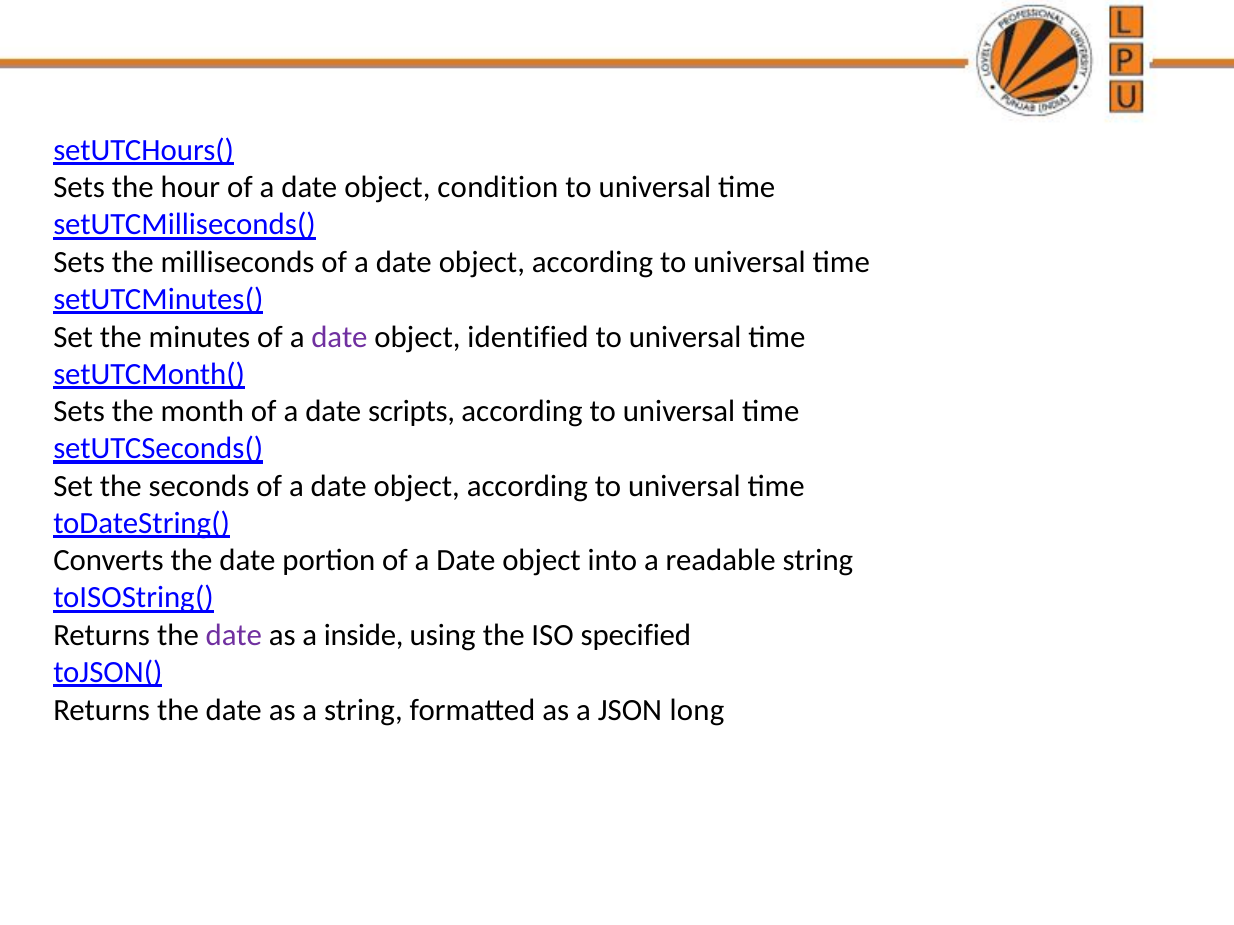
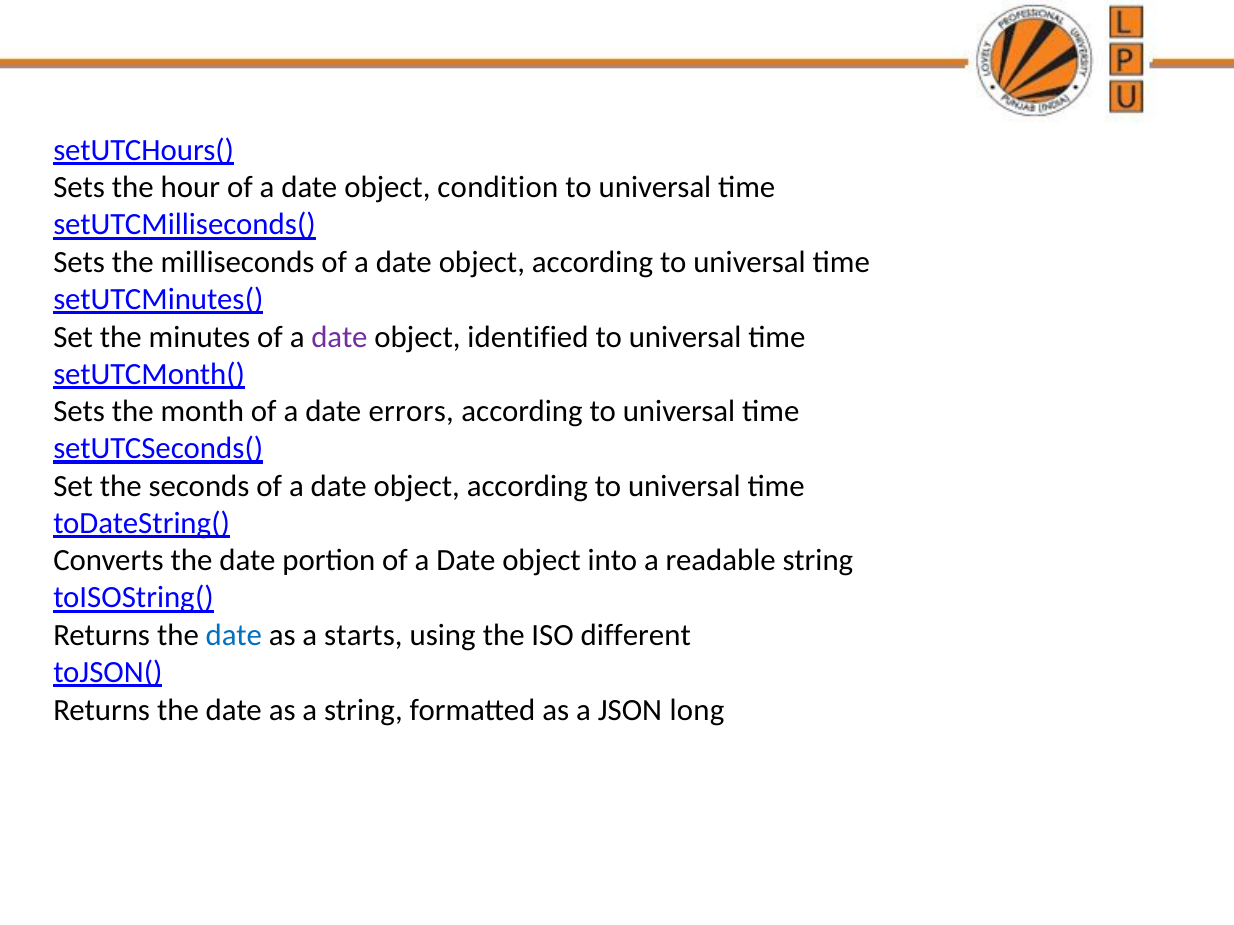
scripts: scripts -> errors
date at (234, 636) colour: purple -> blue
inside: inside -> starts
specified: specified -> different
